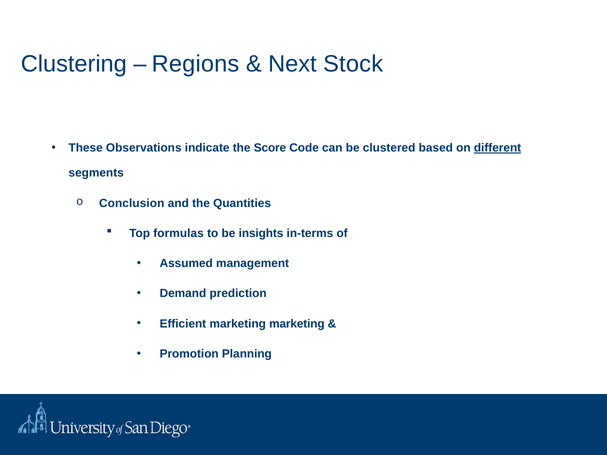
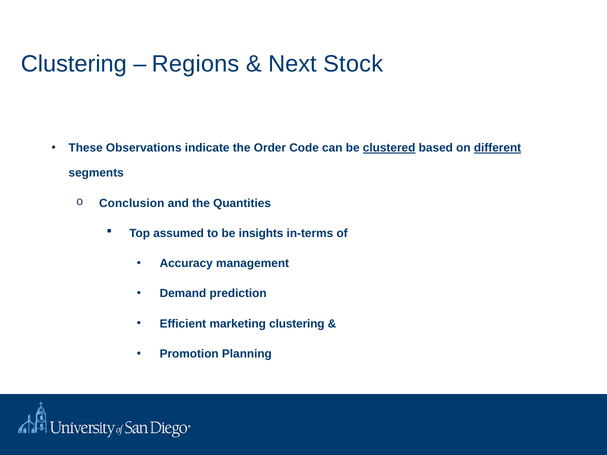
Score: Score -> Order
clustered underline: none -> present
formulas: formulas -> assumed
Assumed: Assumed -> Accuracy
marketing marketing: marketing -> clustering
